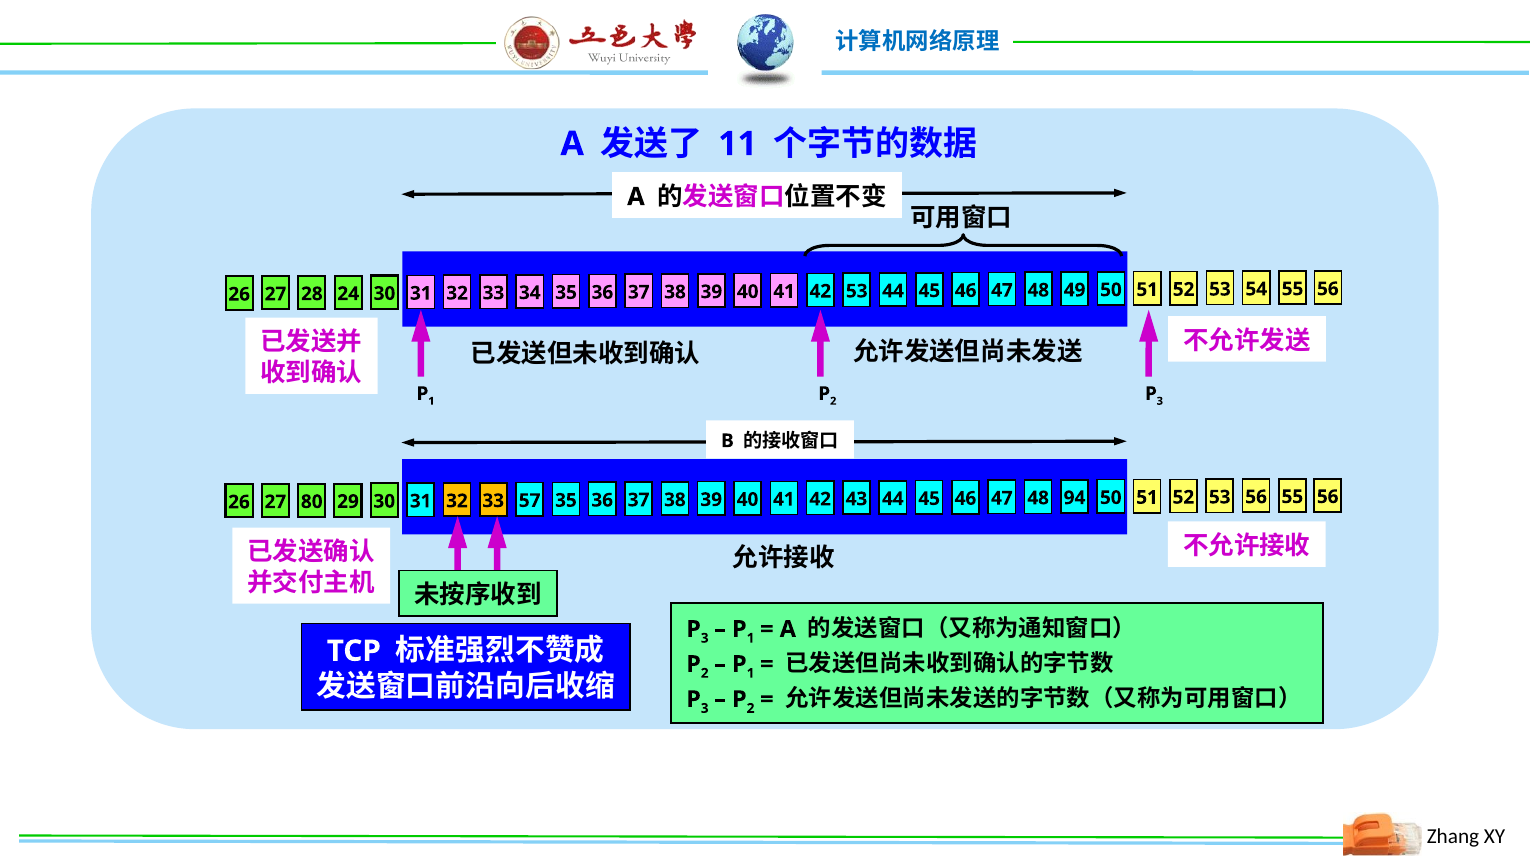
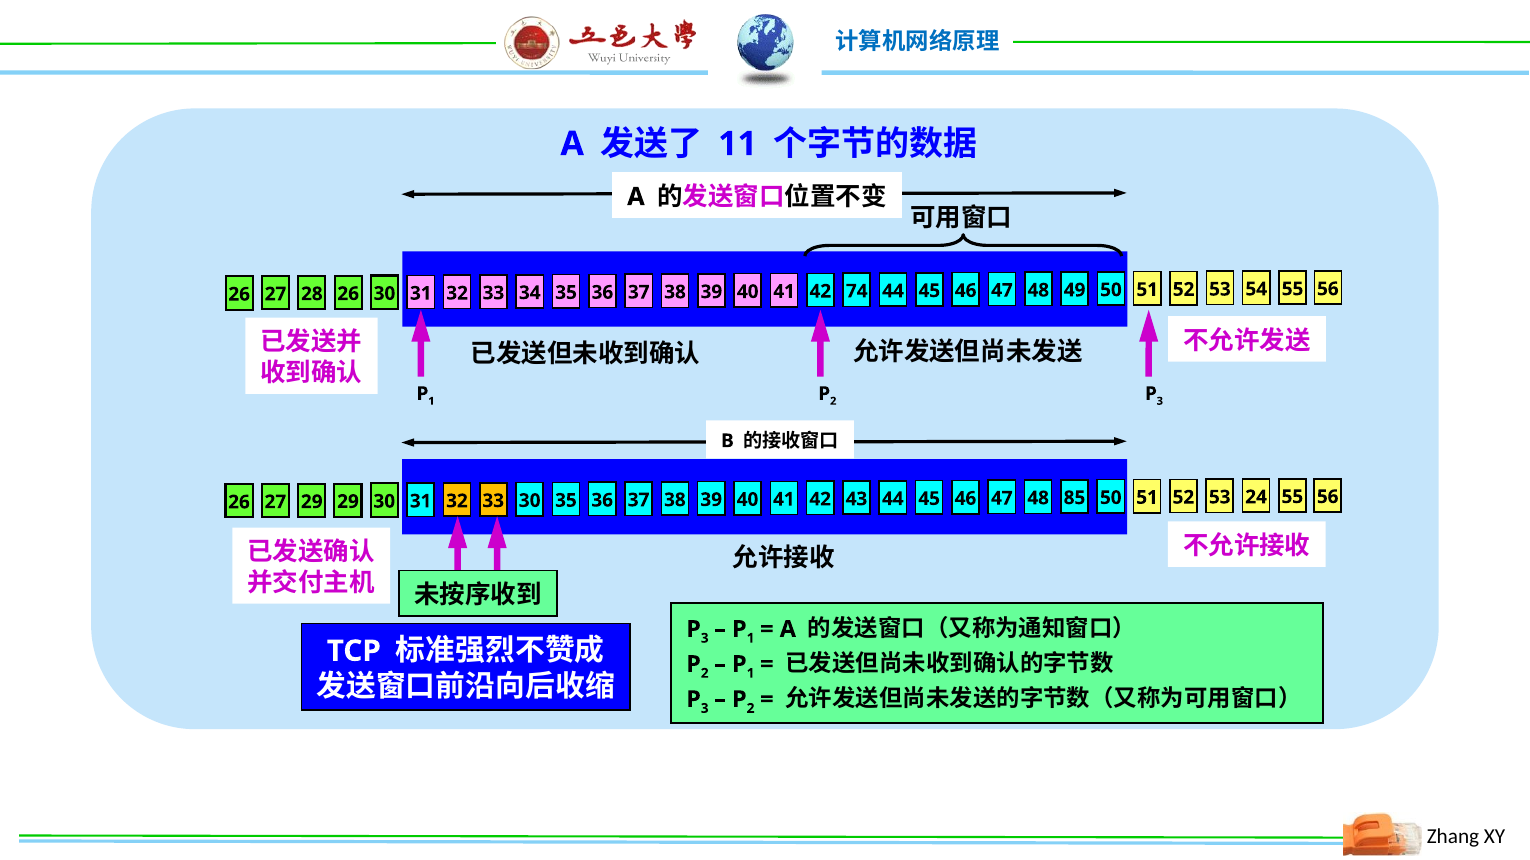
28 24: 24 -> 26
42 53: 53 -> 74
27 80: 80 -> 29
33 57: 57 -> 30
94: 94 -> 85
53 56: 56 -> 24
